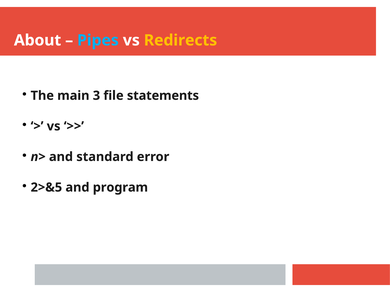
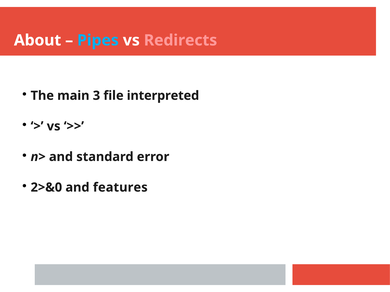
Redirects colour: yellow -> pink
statements: statements -> interpreted
2>&5: 2>&5 -> 2>&0
program: program -> features
